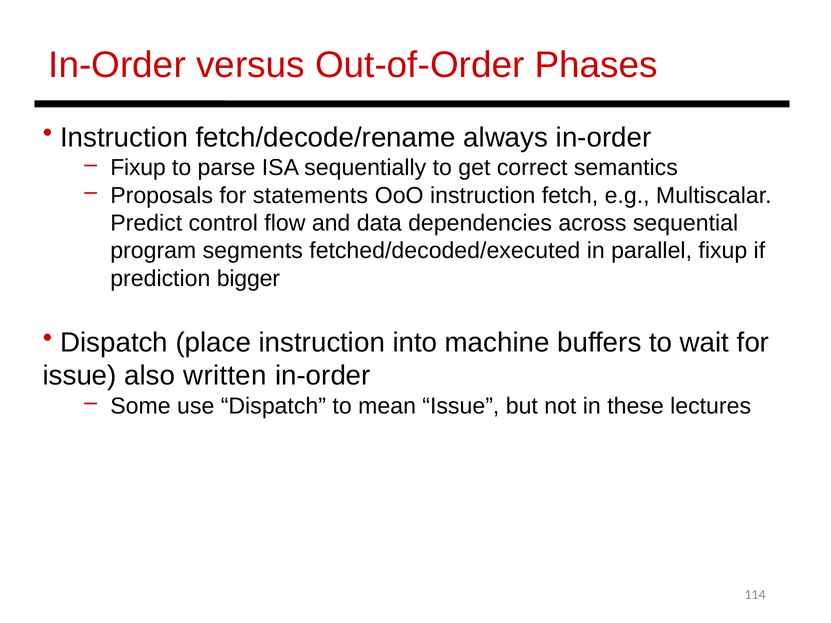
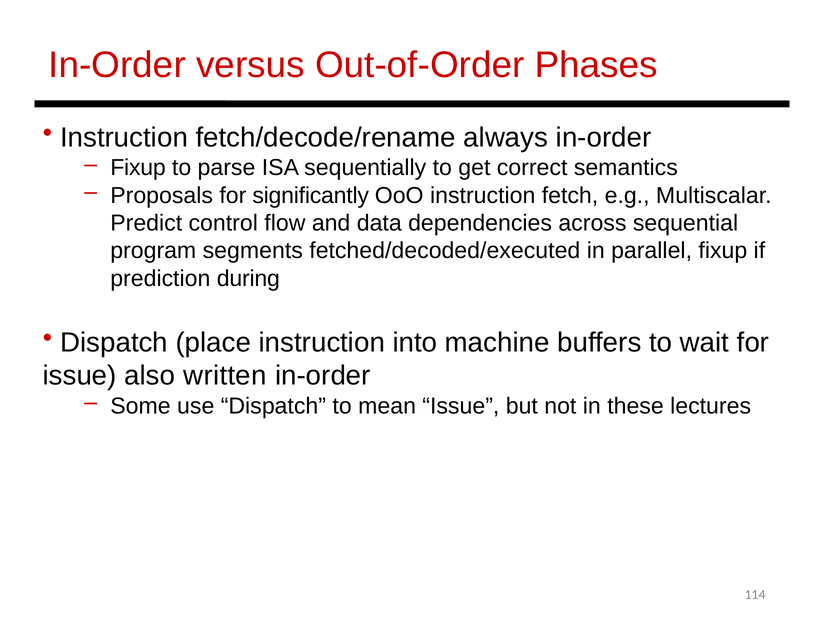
statements: statements -> significantly
bigger: bigger -> during
